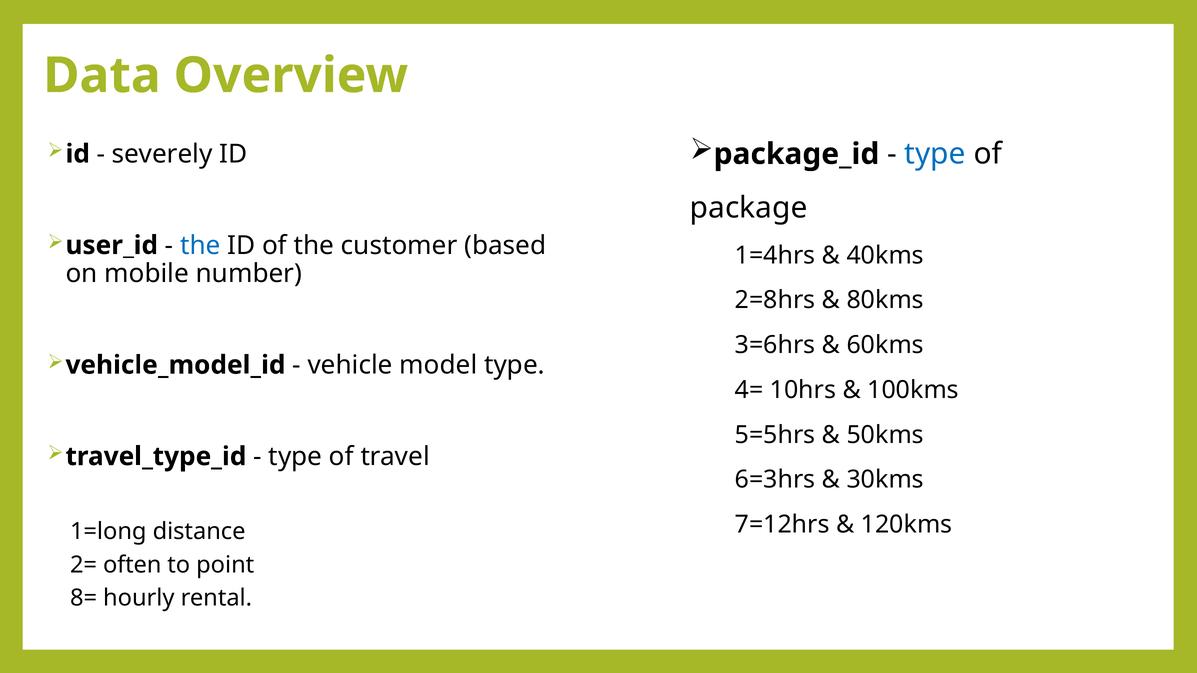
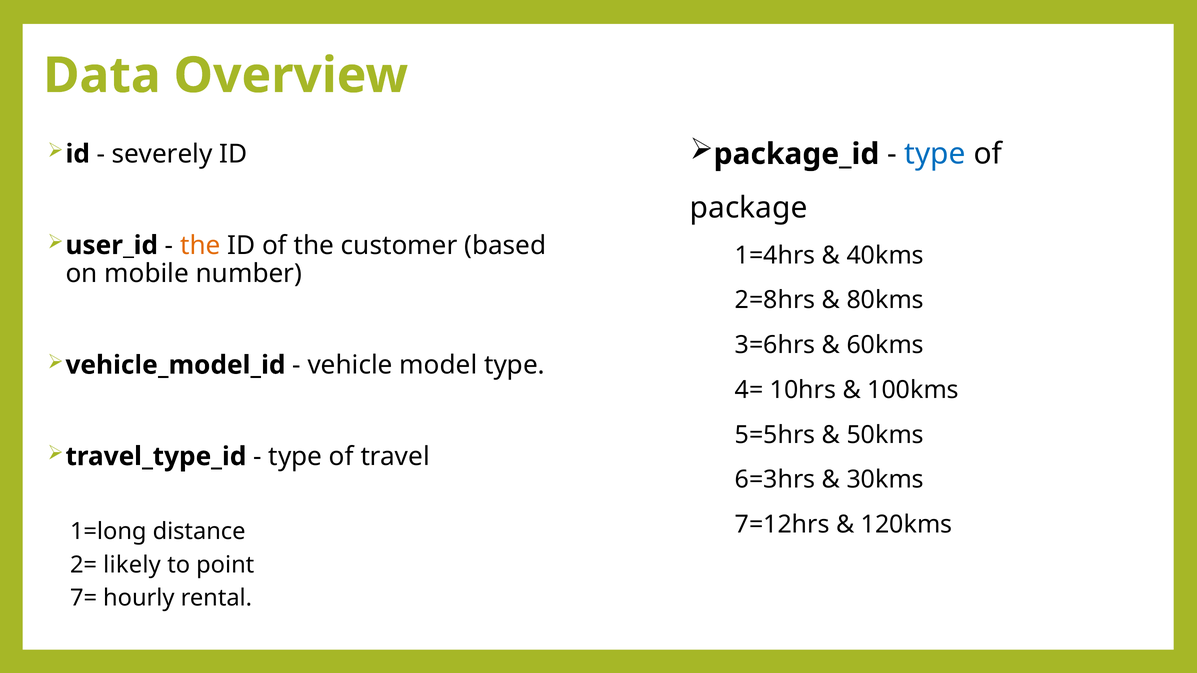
the at (200, 245) colour: blue -> orange
often: often -> likely
8=: 8= -> 7=
